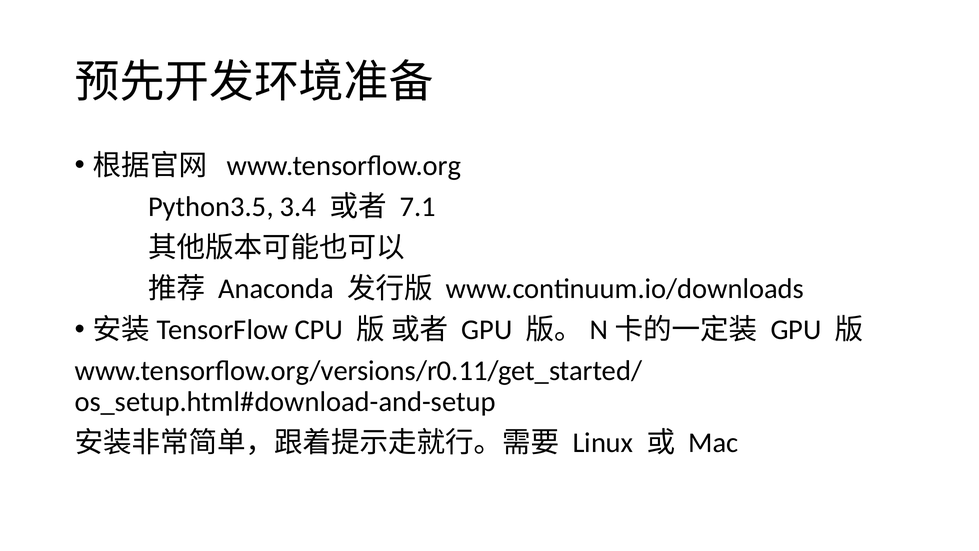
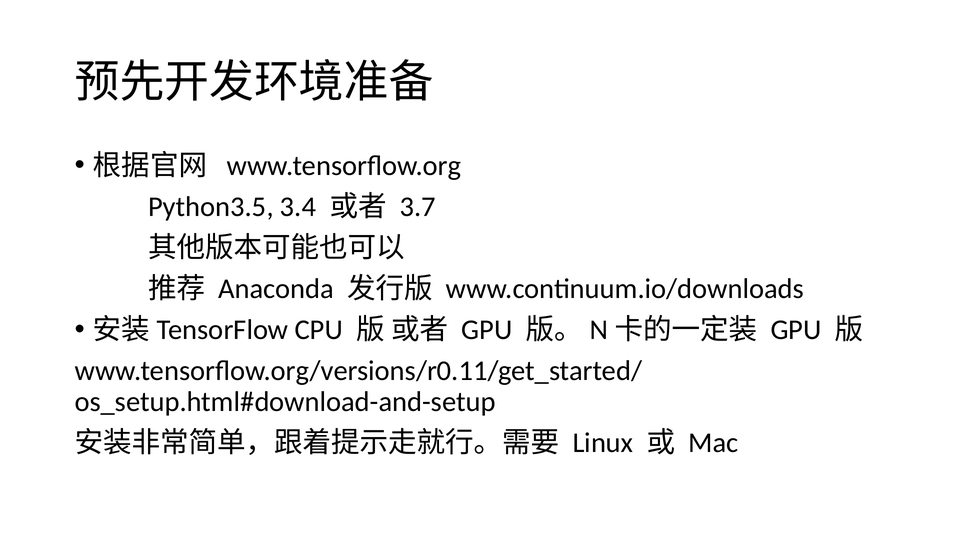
7.1: 7.1 -> 3.7
